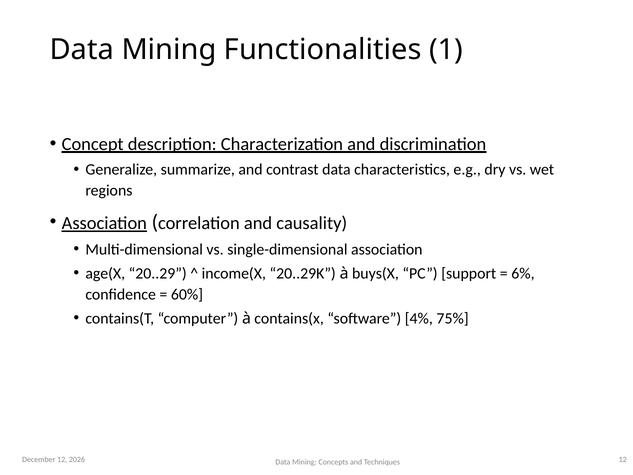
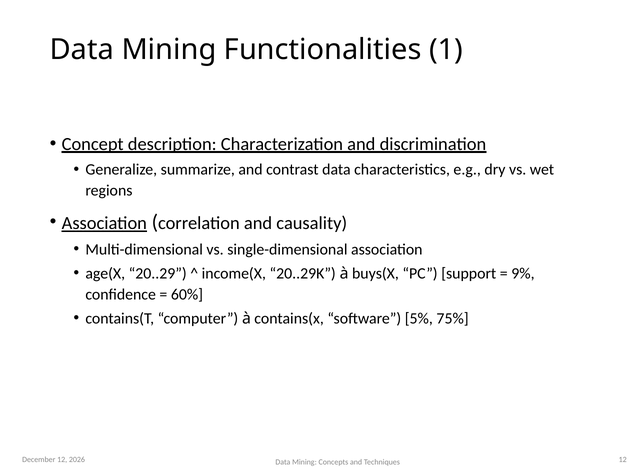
6%: 6% -> 9%
4%: 4% -> 5%
